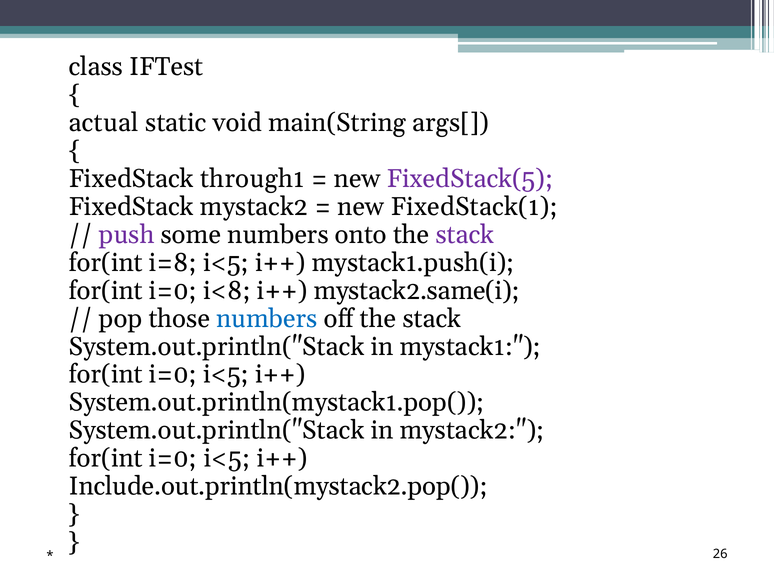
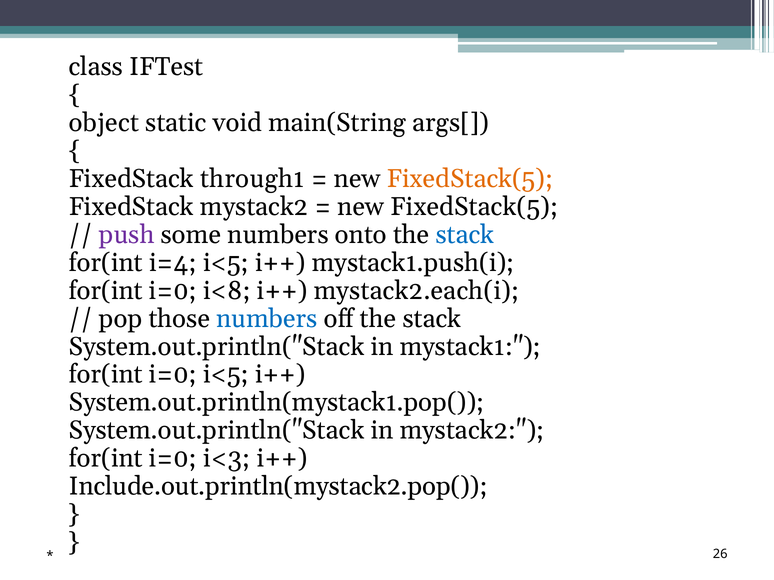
actual: actual -> object
FixedStack(5 at (470, 179) colour: purple -> orange
FixedStack(1 at (474, 207): FixedStack(1 -> FixedStack(5
stack at (465, 235) colour: purple -> blue
i=8: i=8 -> i=4
mystack2.same(i: mystack2.same(i -> mystack2.each(i
i<5 at (227, 459): i<5 -> i<3
